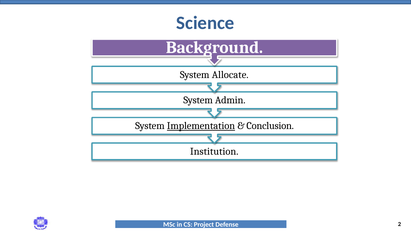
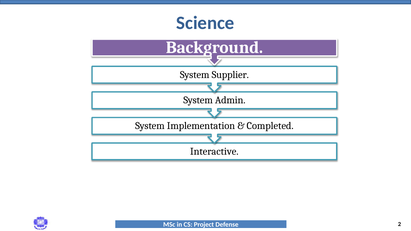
Allocate: Allocate -> Supplier
Implementation underline: present -> none
Conclusion: Conclusion -> Completed
Institution: Institution -> Interactive
